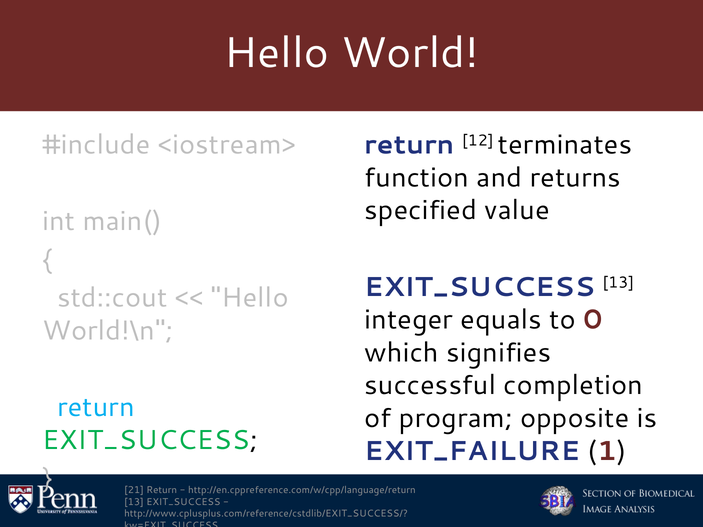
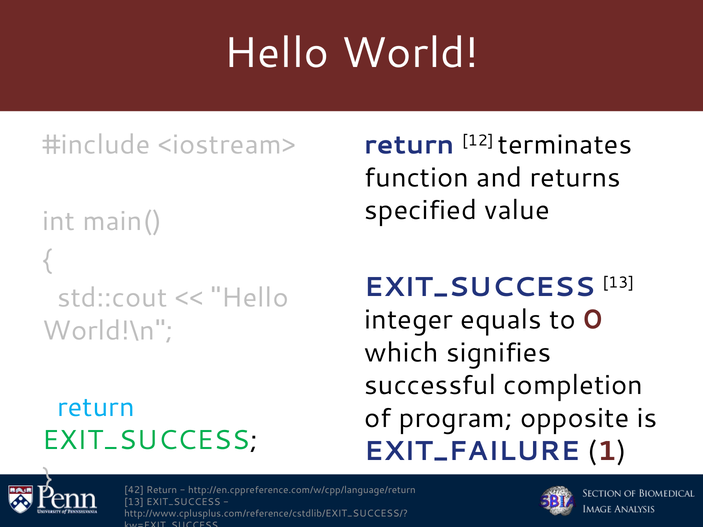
21: 21 -> 42
